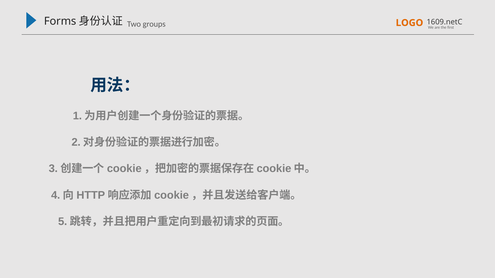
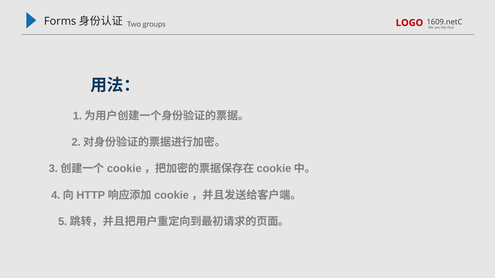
LOGO colour: orange -> red
